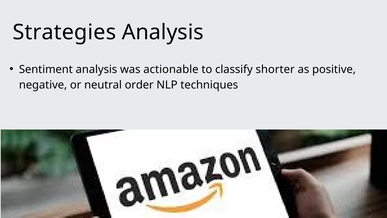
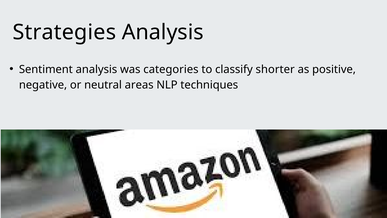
actionable: actionable -> categories
order: order -> areas
